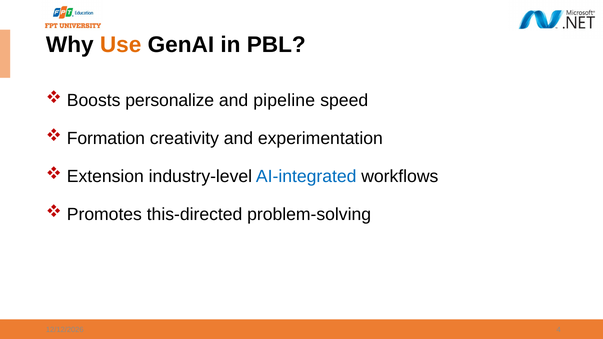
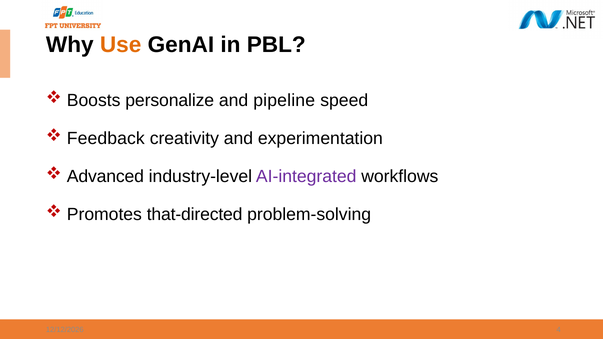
Formation: Formation -> Feedback
Extension: Extension -> Advanced
AI-integrated colour: blue -> purple
this-directed: this-directed -> that-directed
